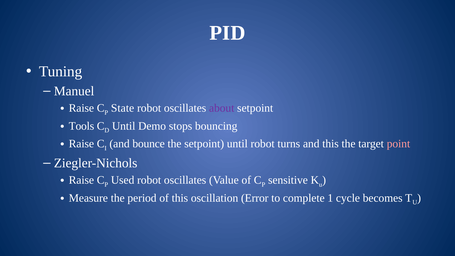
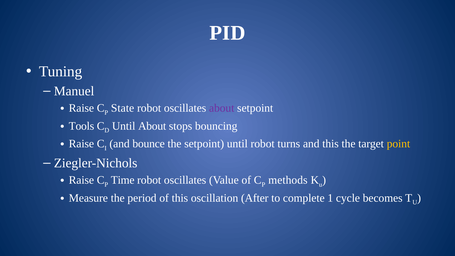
Until Demo: Demo -> About
point colour: pink -> yellow
Used: Used -> Time
sensitive: sensitive -> methods
Error: Error -> After
